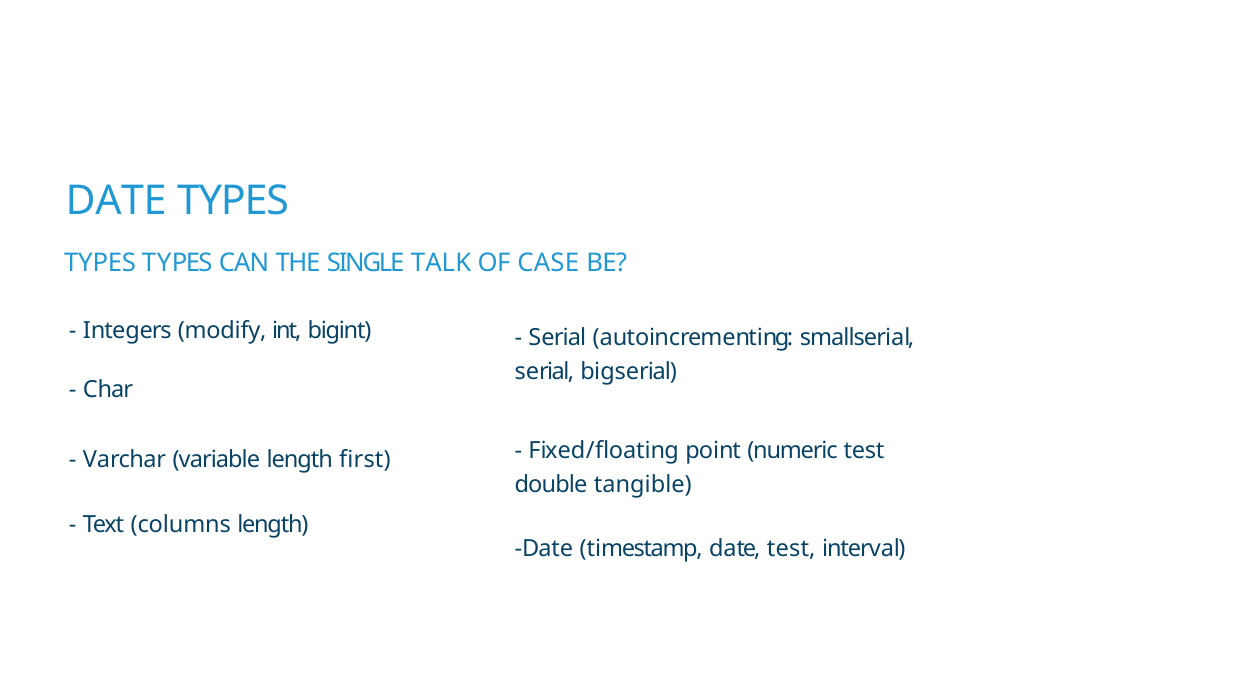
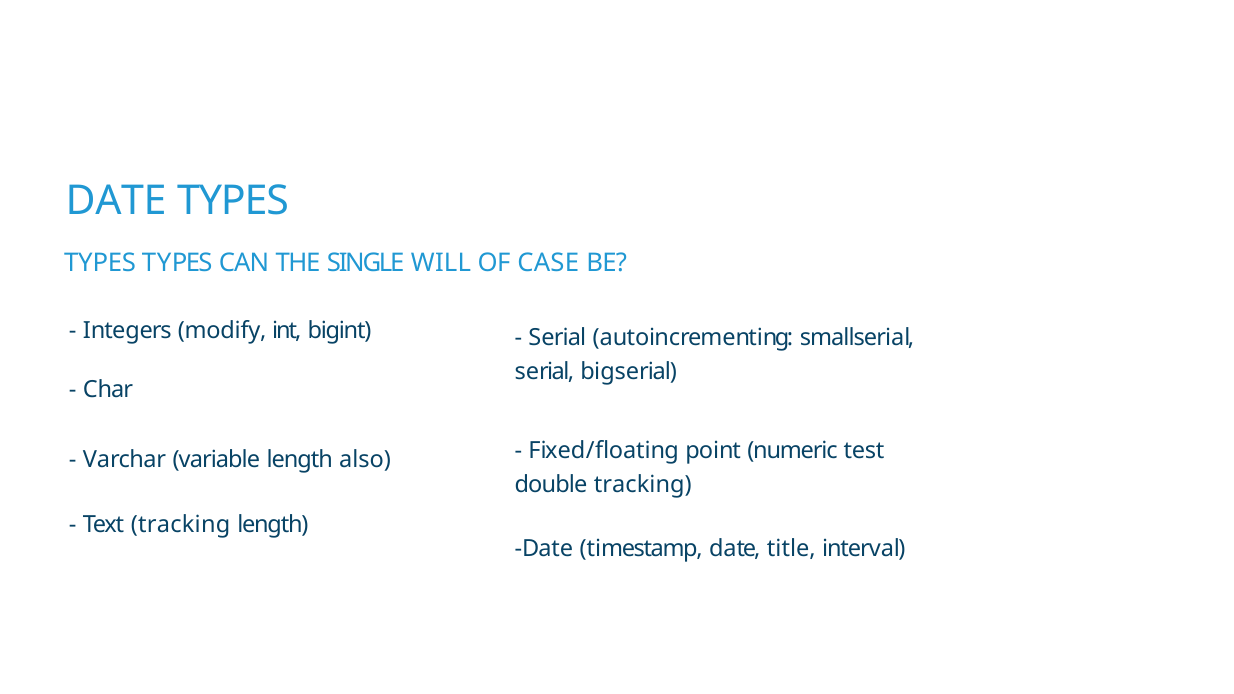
TALK: TALK -> WILL
first: first -> also
double tangible: tangible -> tracking
Text columns: columns -> tracking
date test: test -> title
